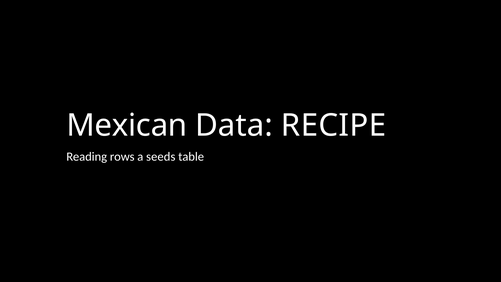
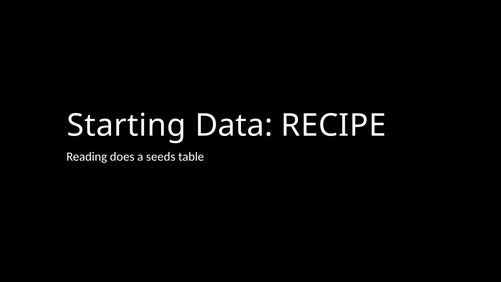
Mexican: Mexican -> Starting
rows: rows -> does
